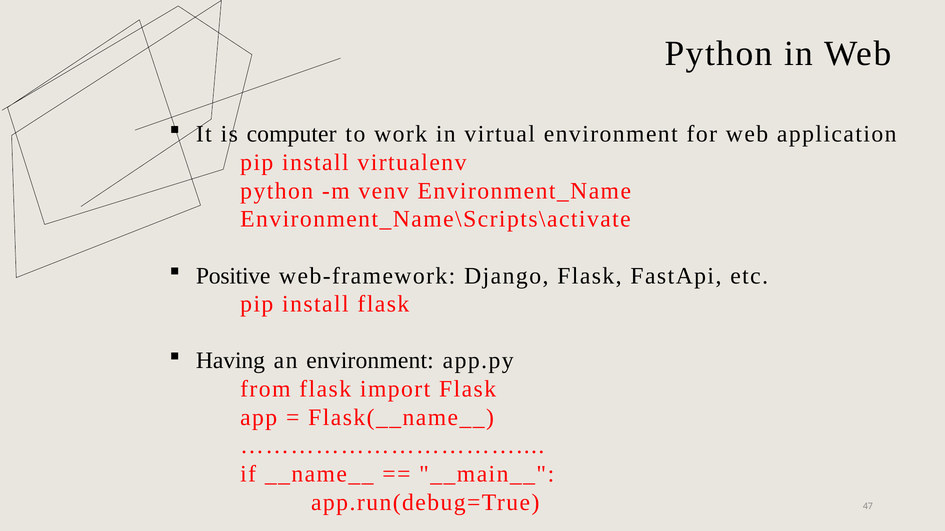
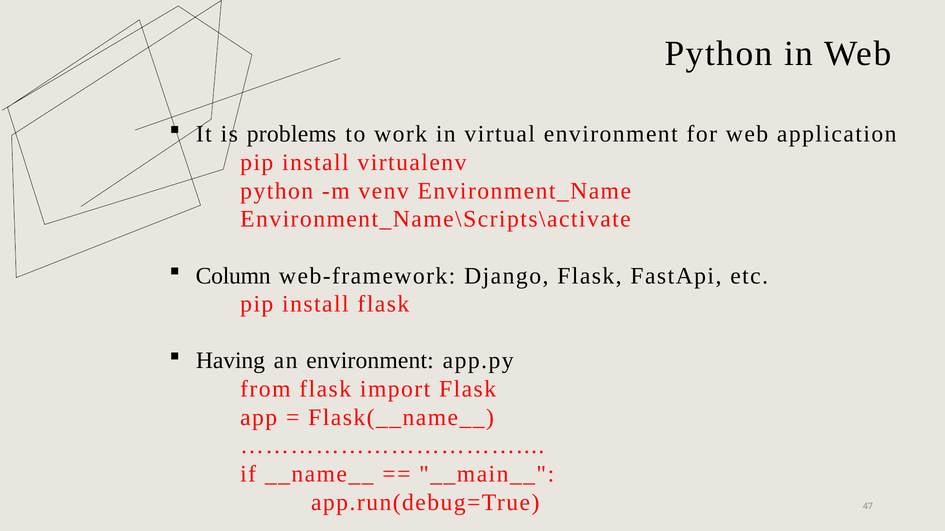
computer: computer -> problems
Positive: Positive -> Column
